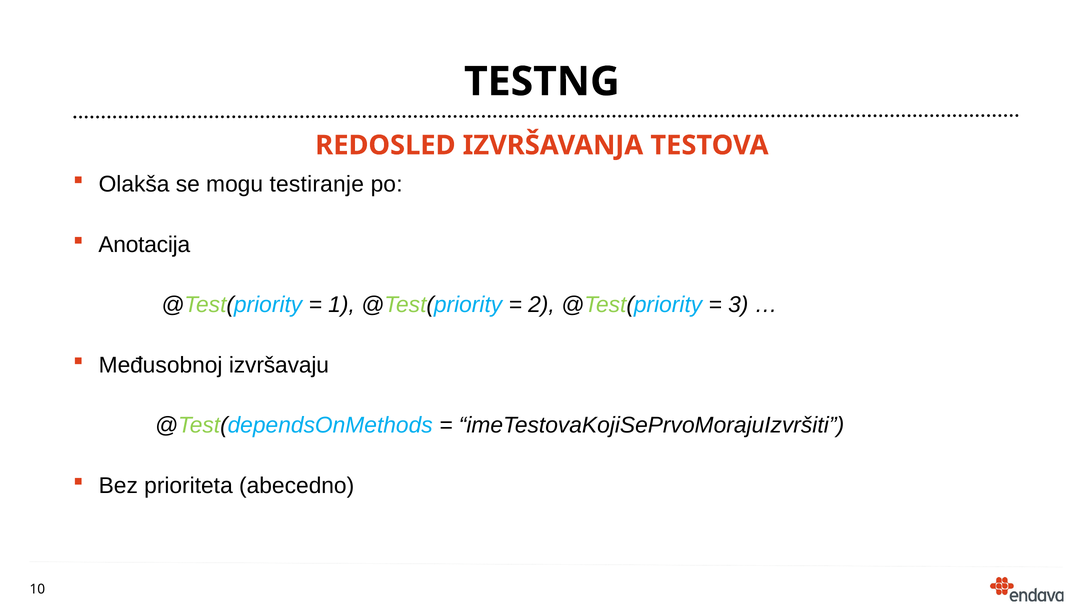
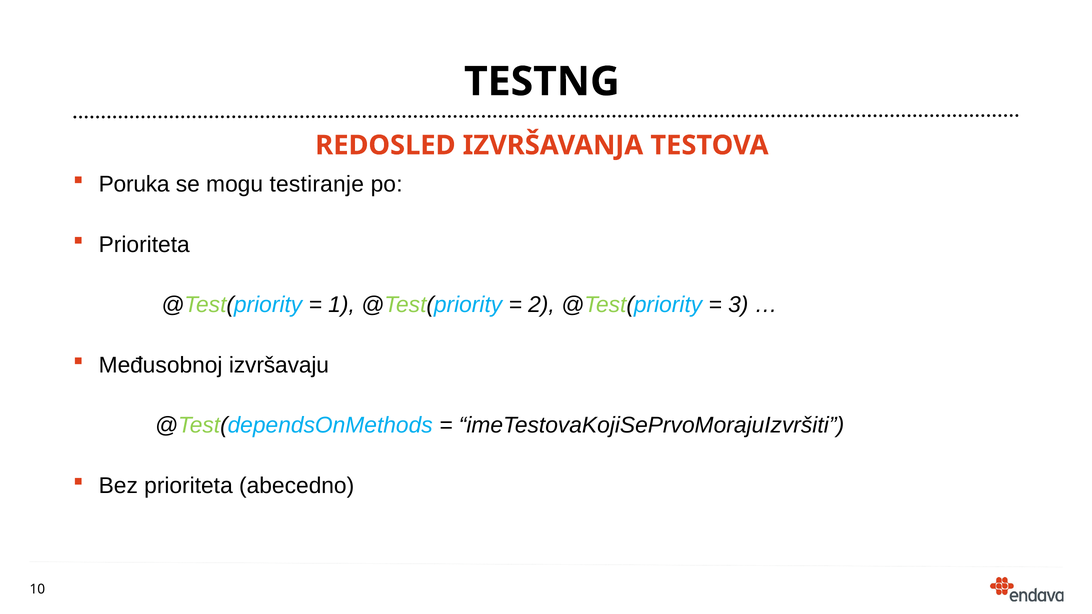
Olakša: Olakša -> Poruka
Anotacija at (144, 245): Anotacija -> Prioriteta
